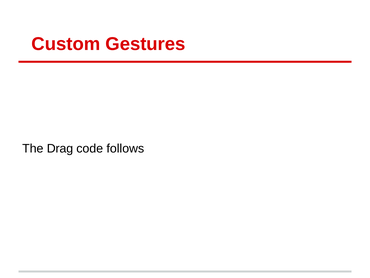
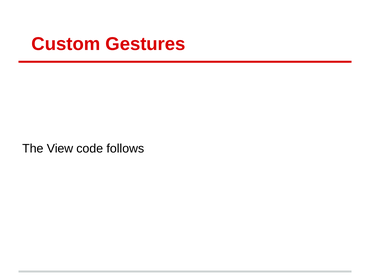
Drag: Drag -> View
